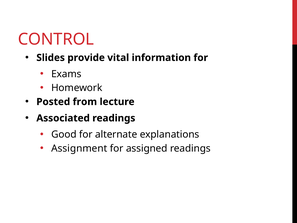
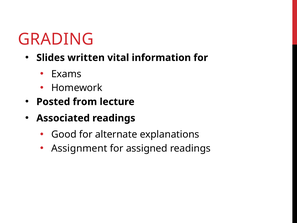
CONTROL: CONTROL -> GRADING
provide: provide -> written
